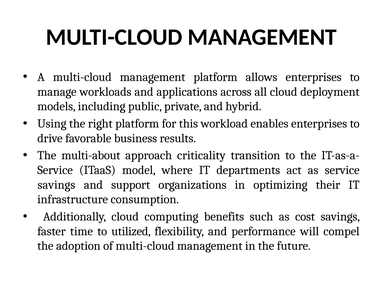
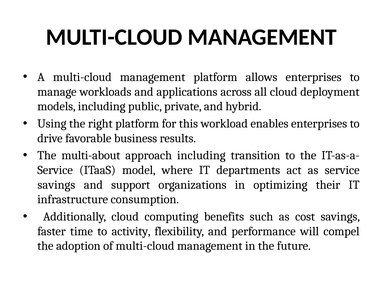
approach criticality: criticality -> including
utilized: utilized -> activity
